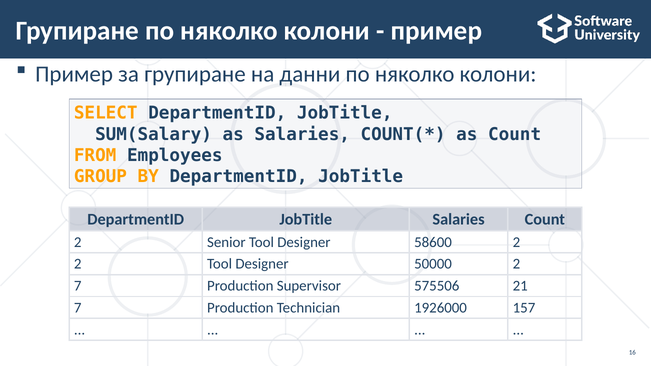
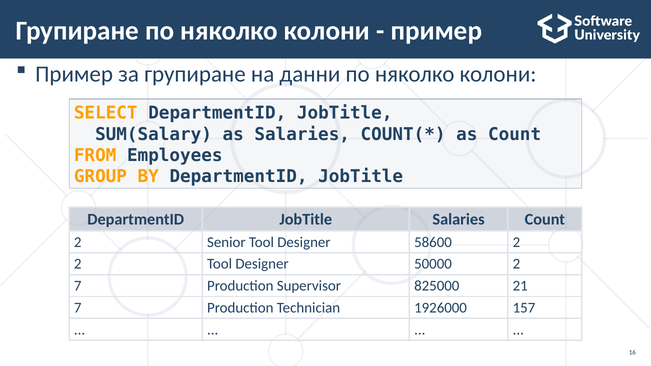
575506: 575506 -> 825000
